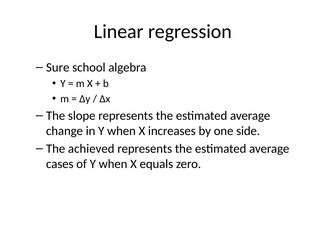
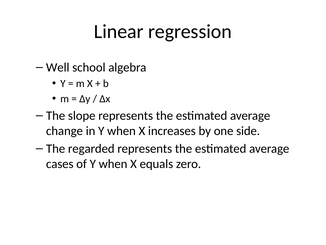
Sure: Sure -> Well
achieved: achieved -> regarded
